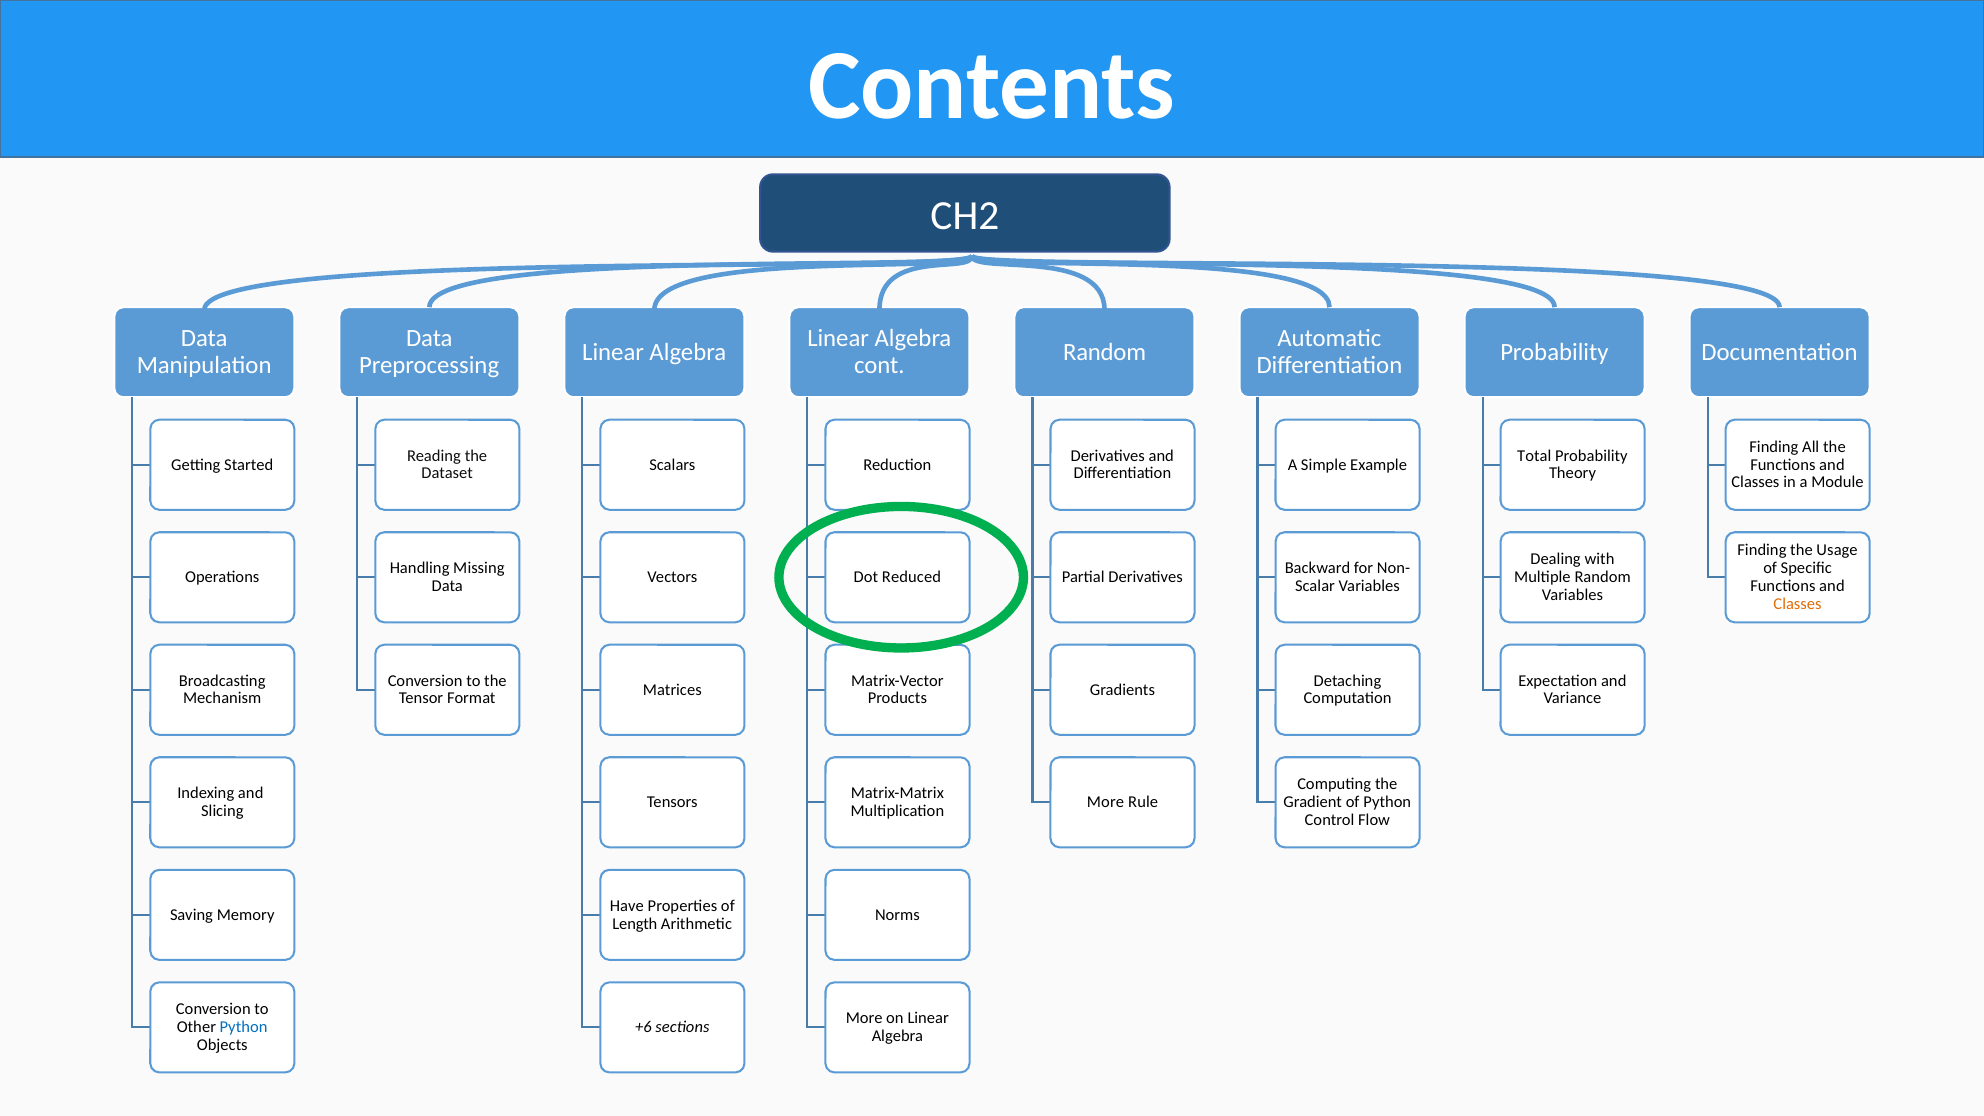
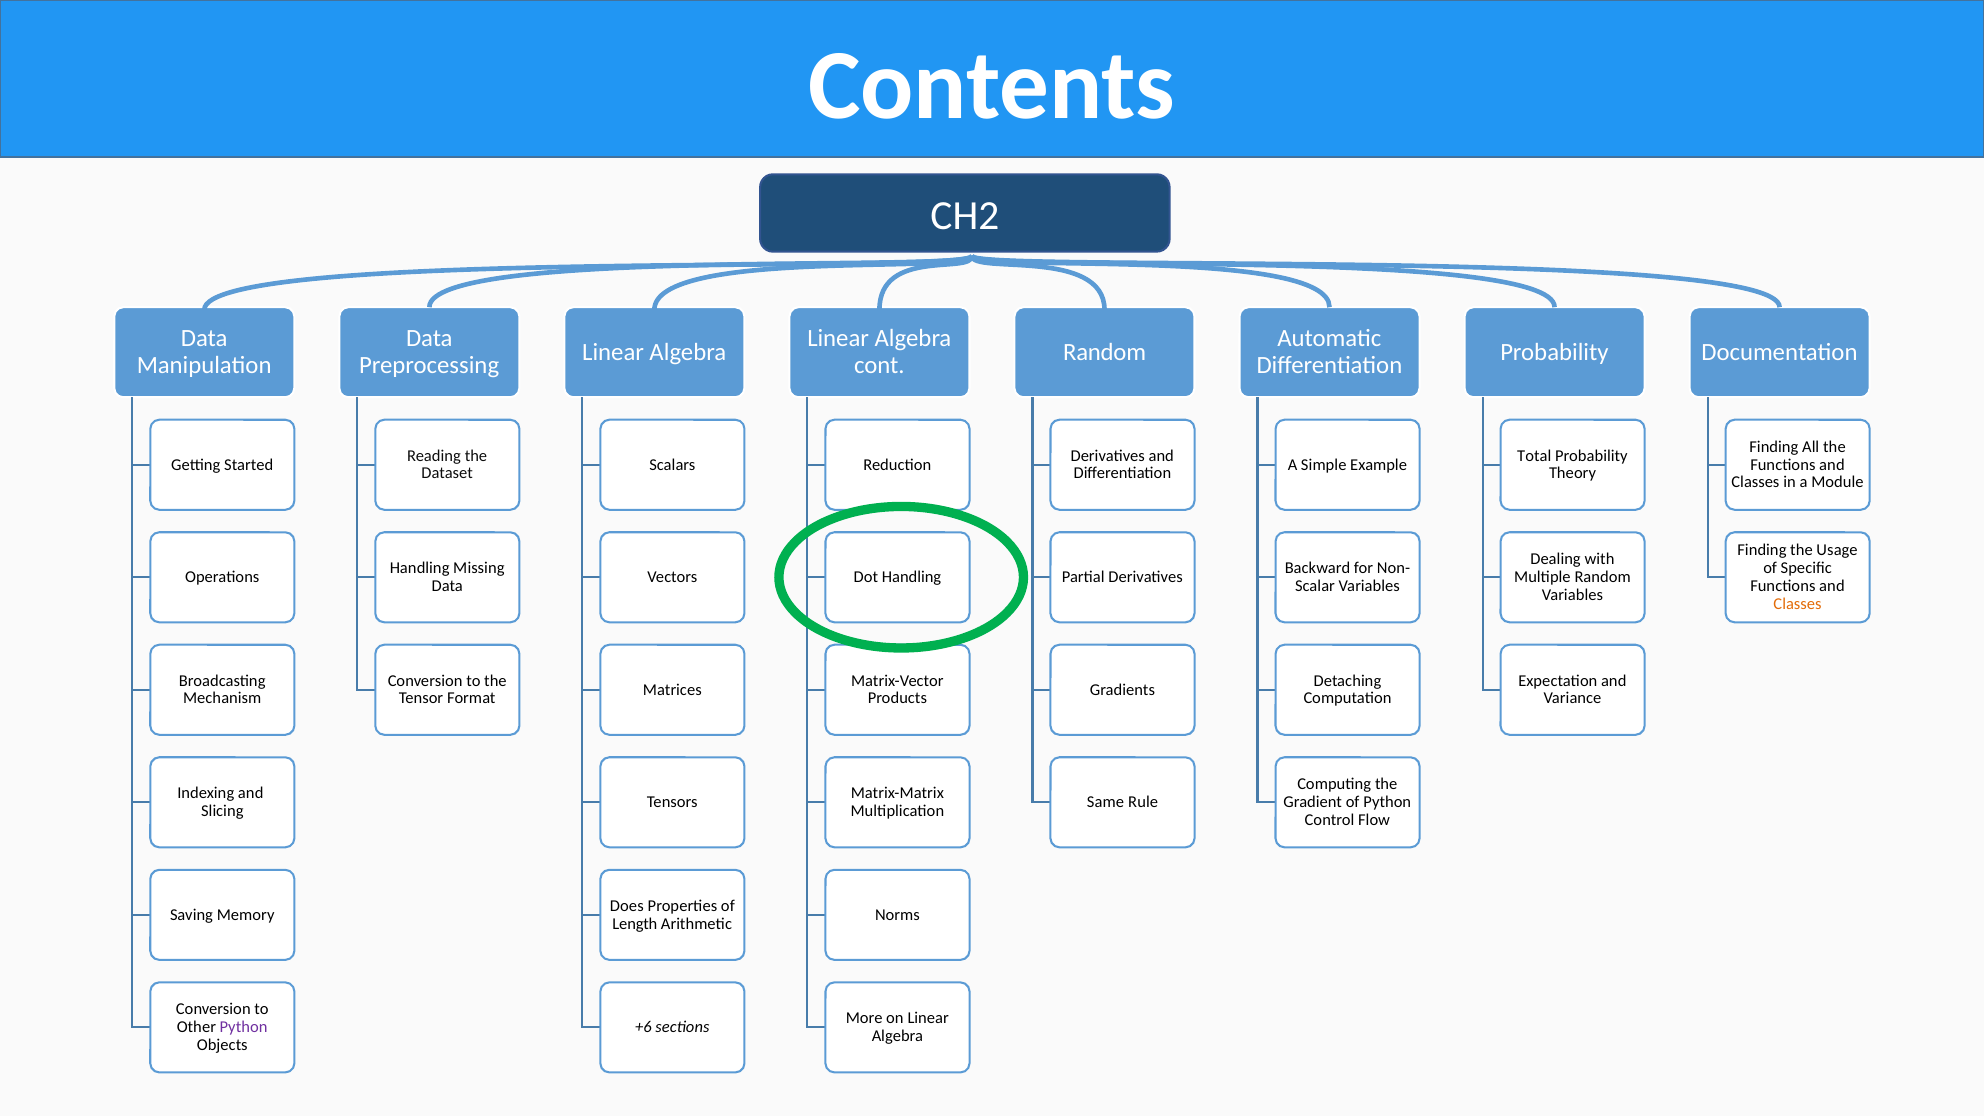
Dot Reduced: Reduced -> Handling
More at (1106, 802): More -> Same
Have: Have -> Does
Python at (244, 1027) colour: blue -> purple
